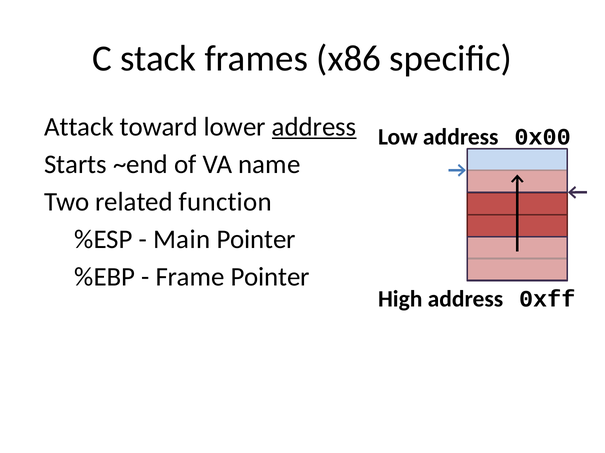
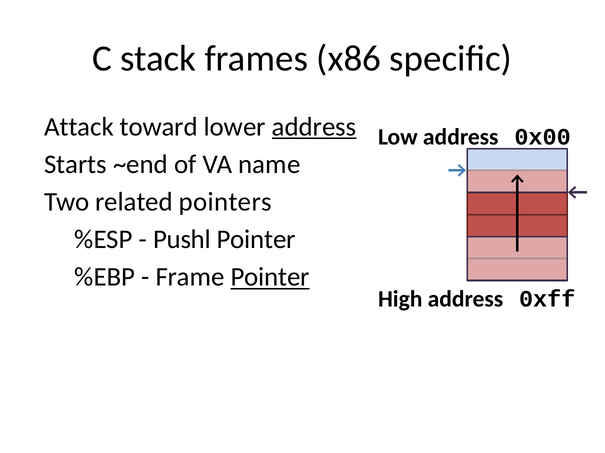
function: function -> pointers
Main: Main -> Pushl
Pointer at (270, 278) underline: none -> present
